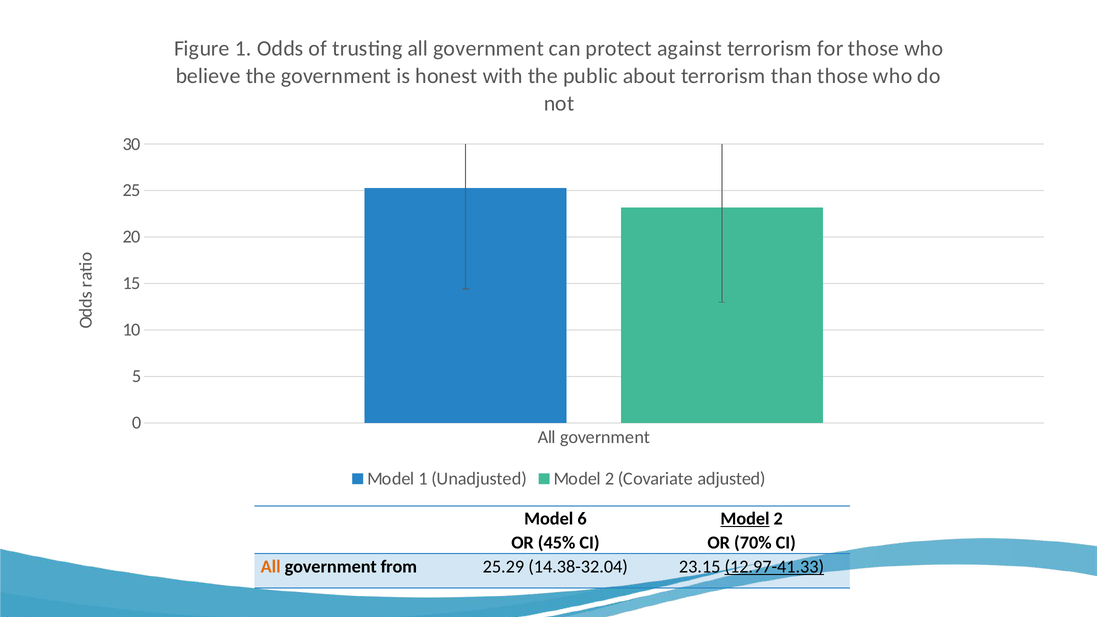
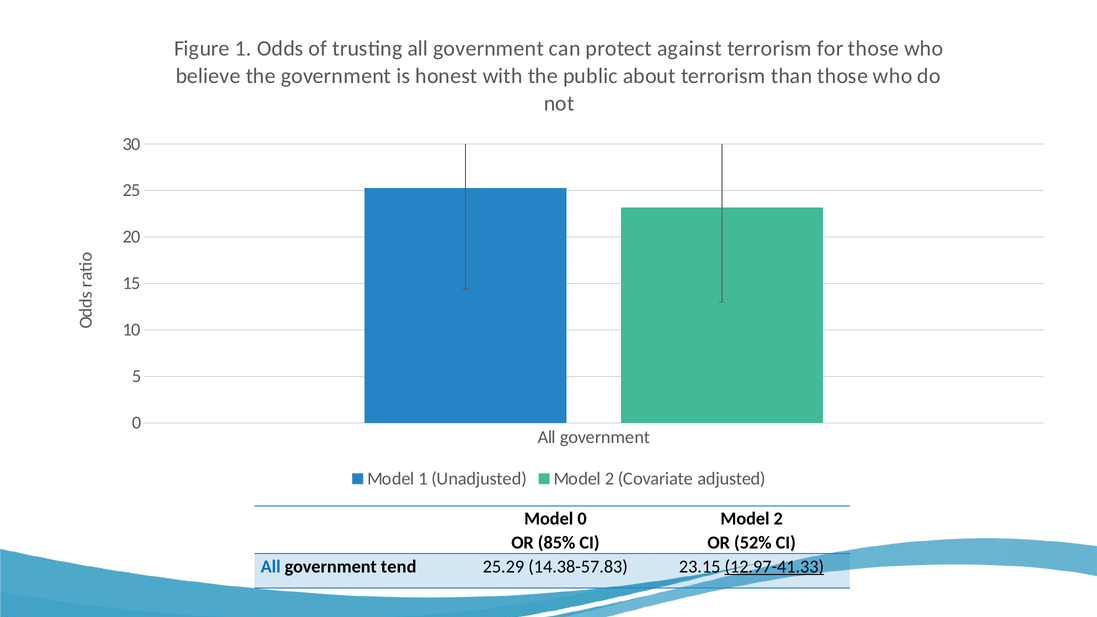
Model 6: 6 -> 0
Model at (745, 519) underline: present -> none
45%: 45% -> 85%
70%: 70% -> 52%
All at (271, 567) colour: orange -> blue
from: from -> tend
14.38-32.04: 14.38-32.04 -> 14.38-57.83
